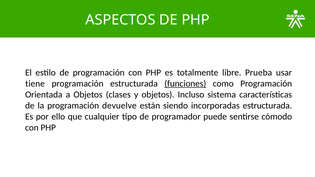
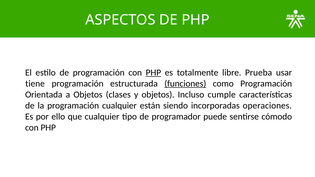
PHP at (153, 73) underline: none -> present
sistema: sistema -> cumple
programación devuelve: devuelve -> cualquier
incorporadas estructurada: estructurada -> operaciones
